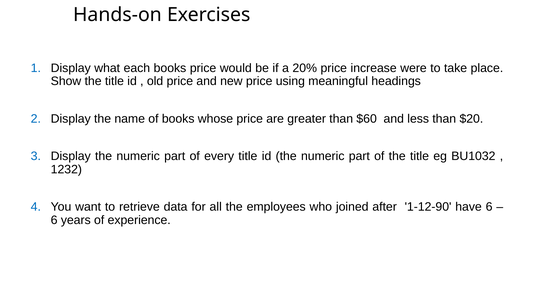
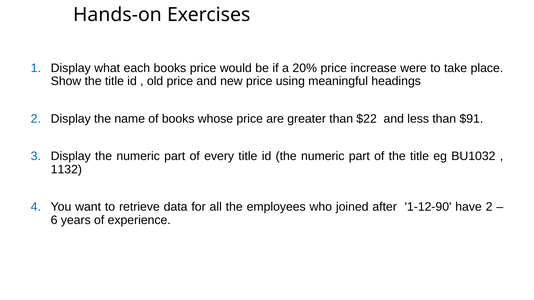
$60: $60 -> $22
$20: $20 -> $91
1232: 1232 -> 1132
have 6: 6 -> 2
